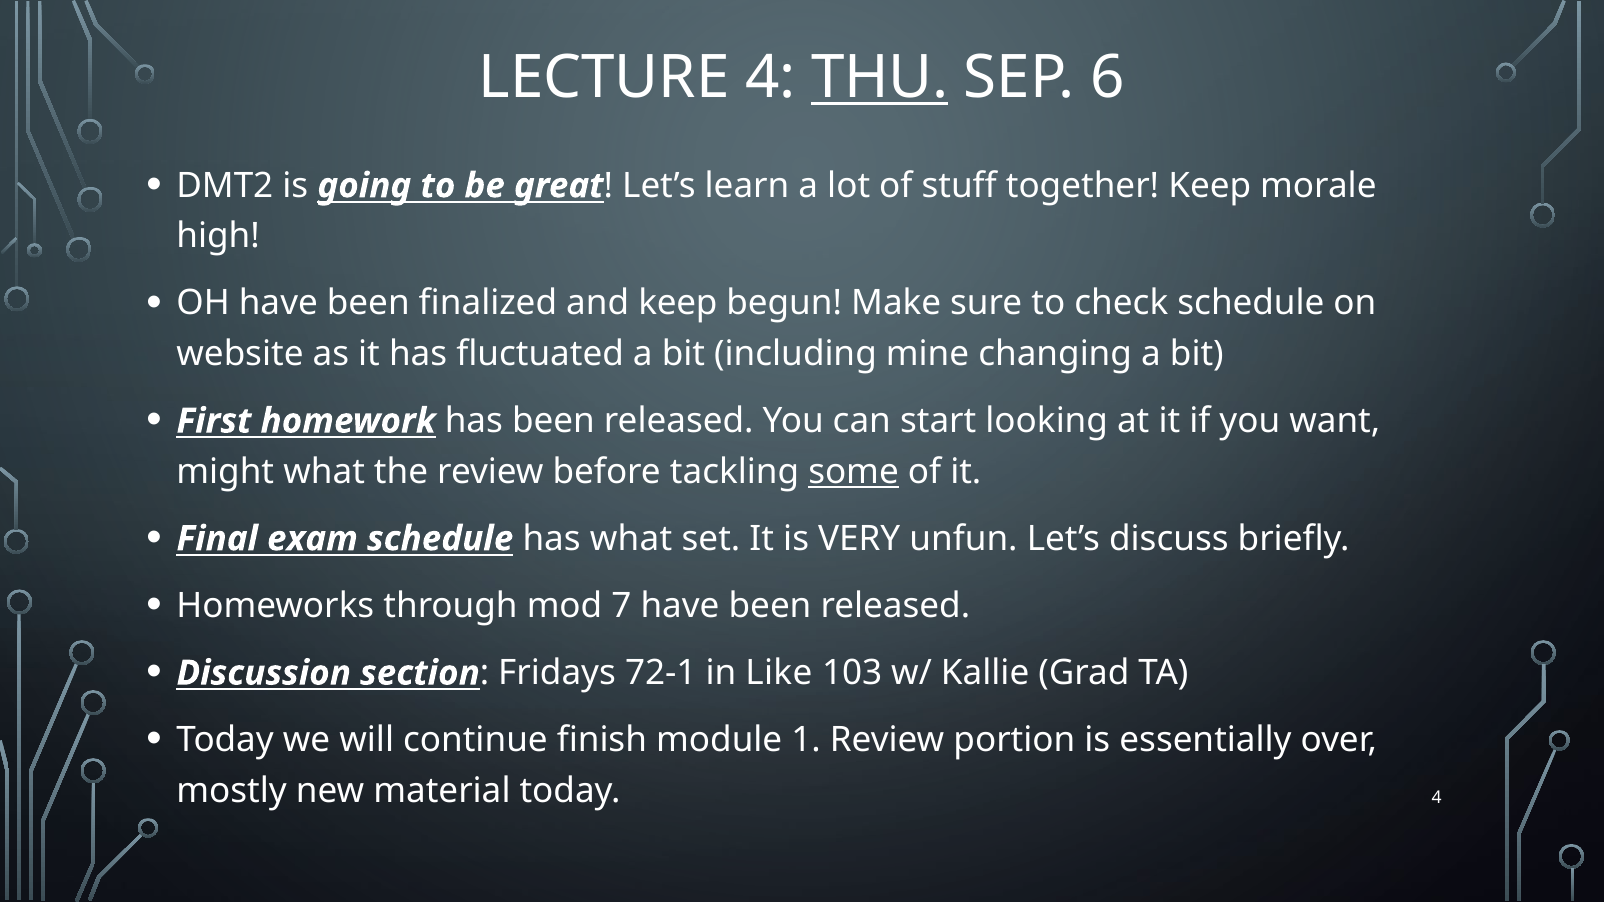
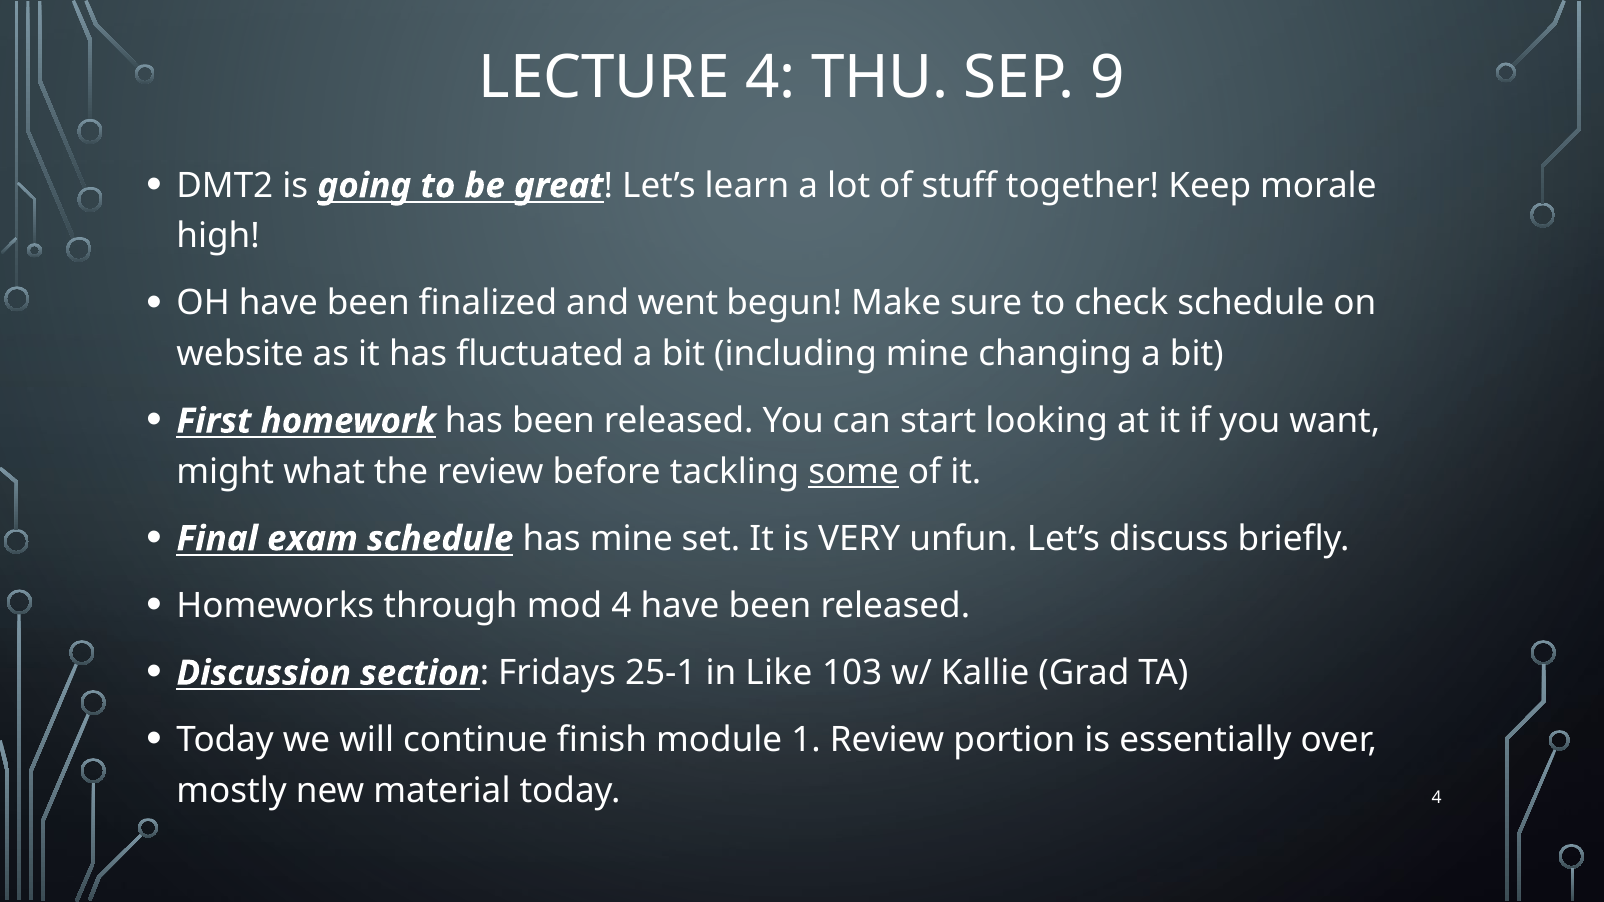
THU underline: present -> none
6: 6 -> 9
and keep: keep -> went
has what: what -> mine
mod 7: 7 -> 4
72-1: 72-1 -> 25-1
